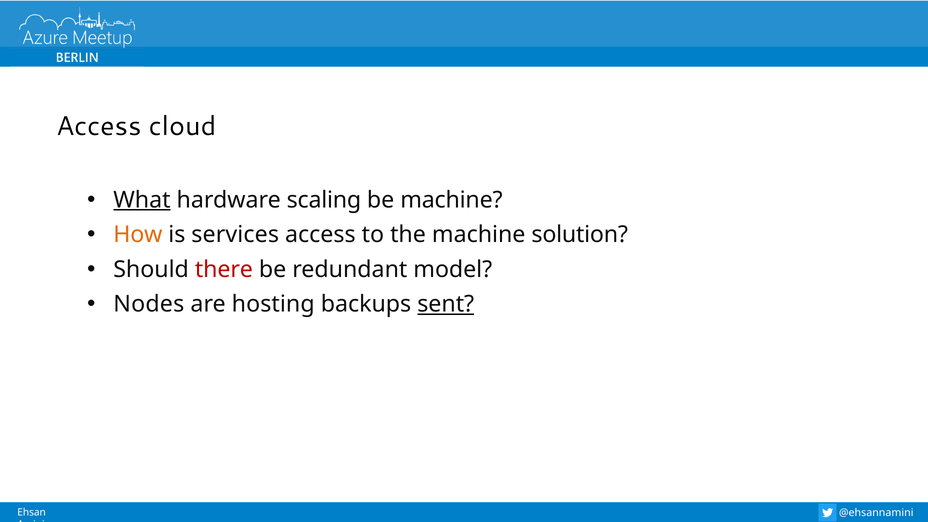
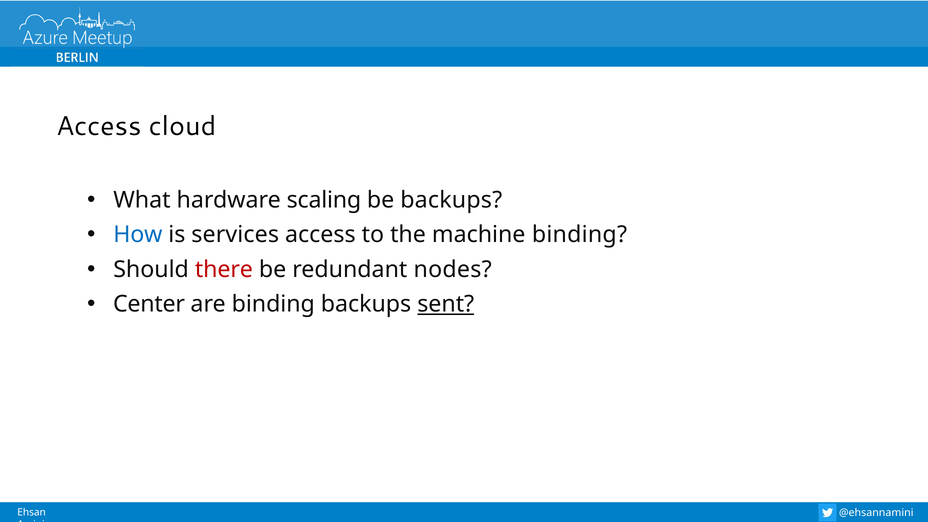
What underline: present -> none
be machine: machine -> backups
How colour: orange -> blue
machine solution: solution -> binding
model: model -> nodes
Nodes: Nodes -> Center
are hosting: hosting -> binding
